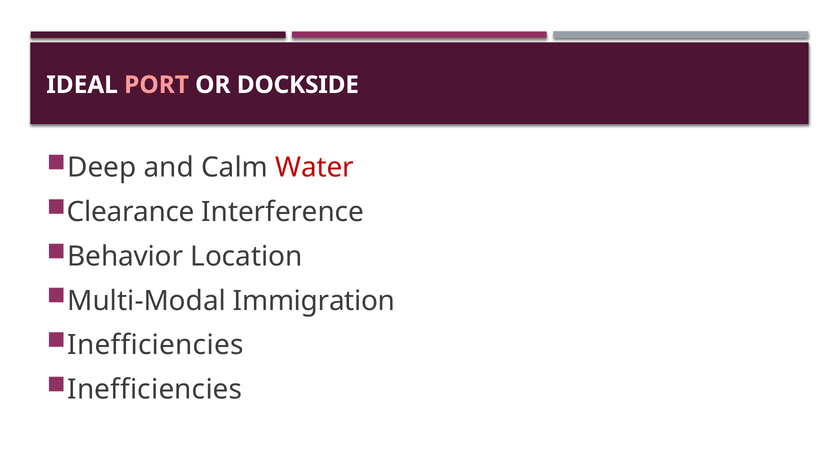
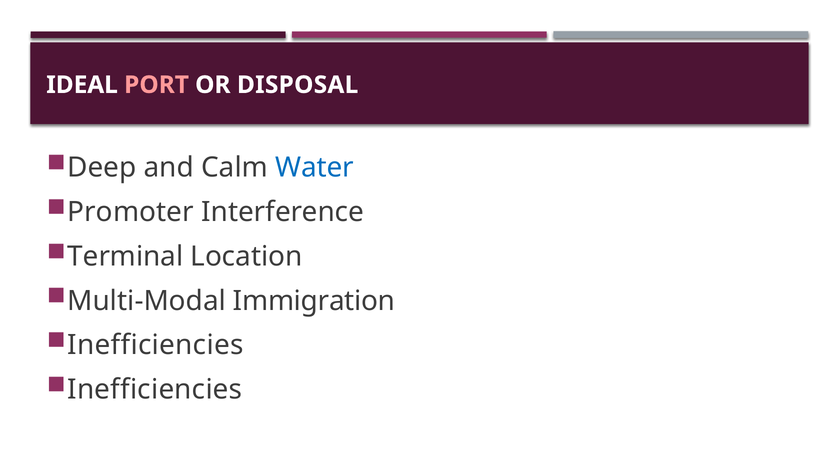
DOCKSIDE: DOCKSIDE -> DISPOSAL
Water colour: red -> blue
Clearance: Clearance -> Promoter
Behavior: Behavior -> Terminal
